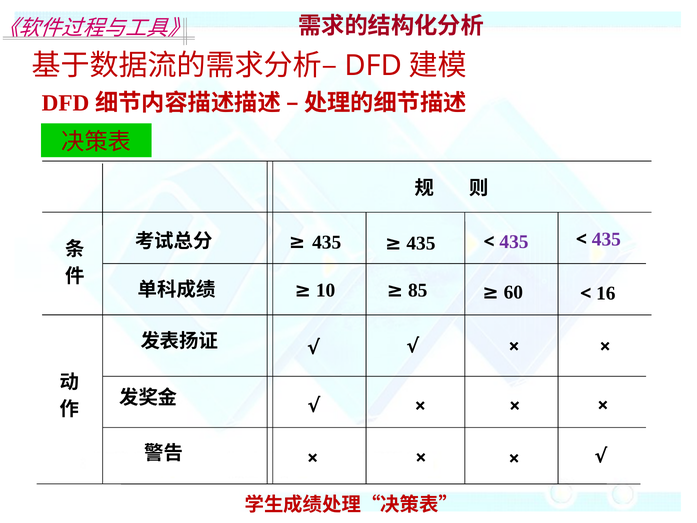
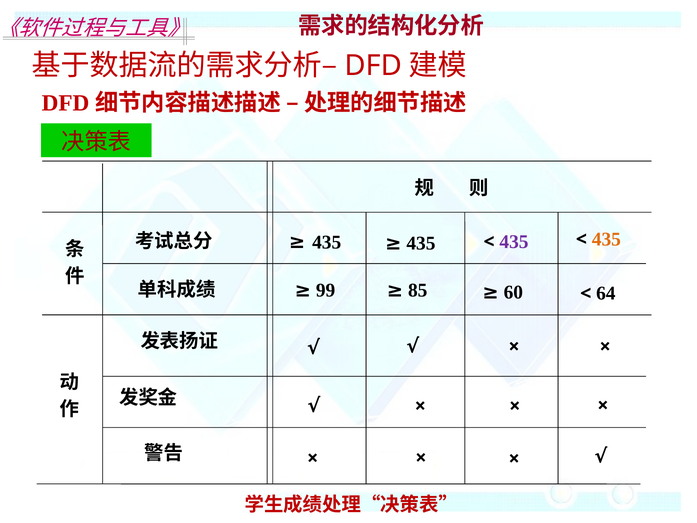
435 at (606, 239) colour: purple -> orange
10: 10 -> 99
16: 16 -> 64
